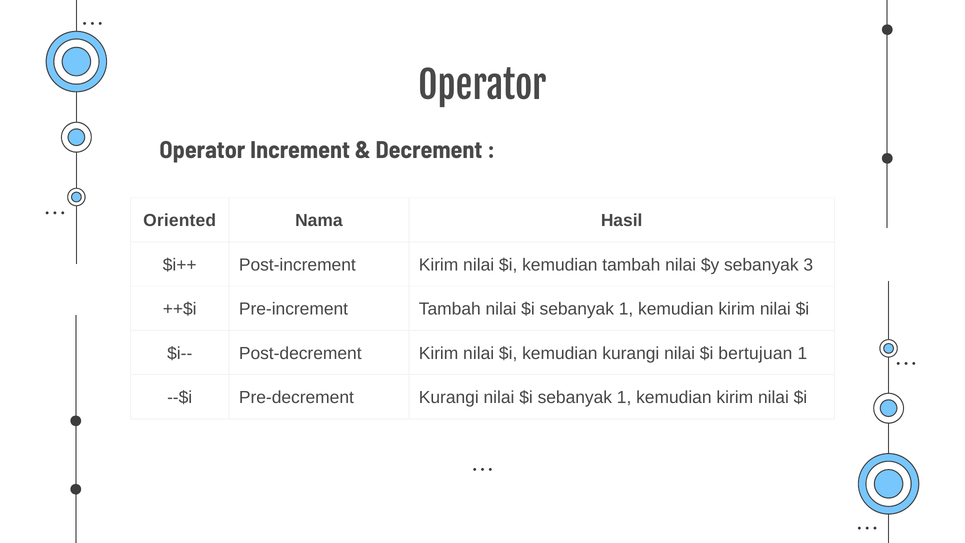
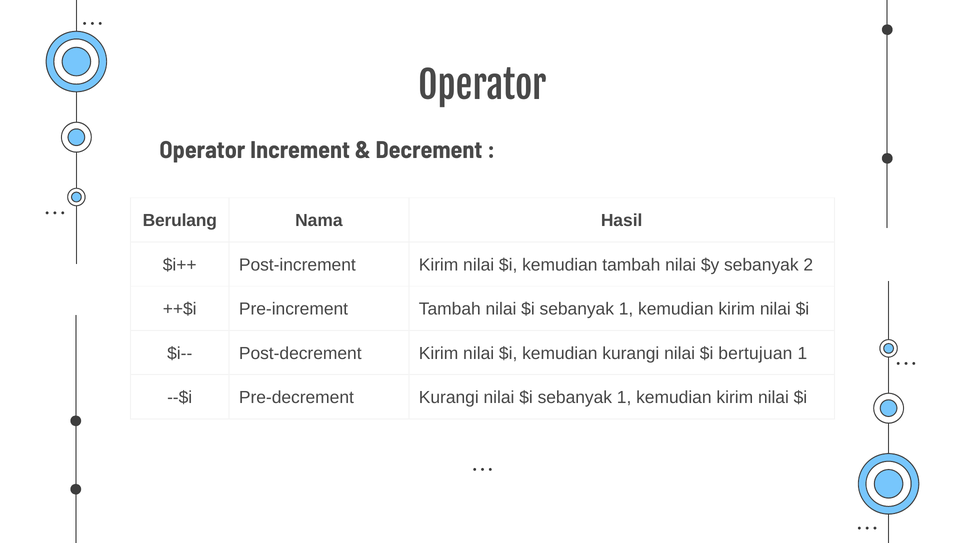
Oriented: Oriented -> Berulang
3: 3 -> 2
